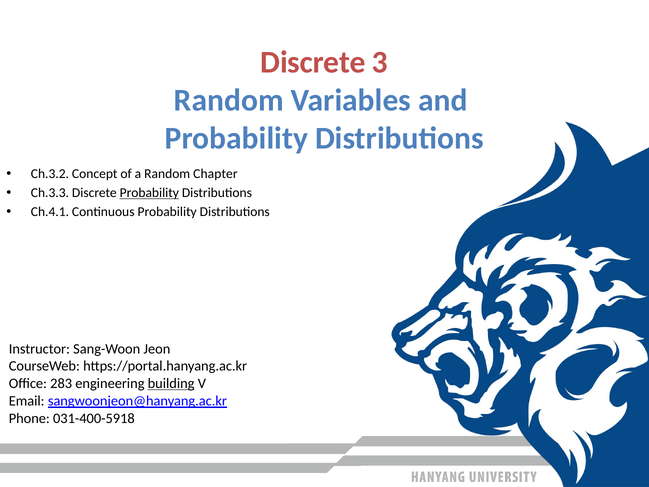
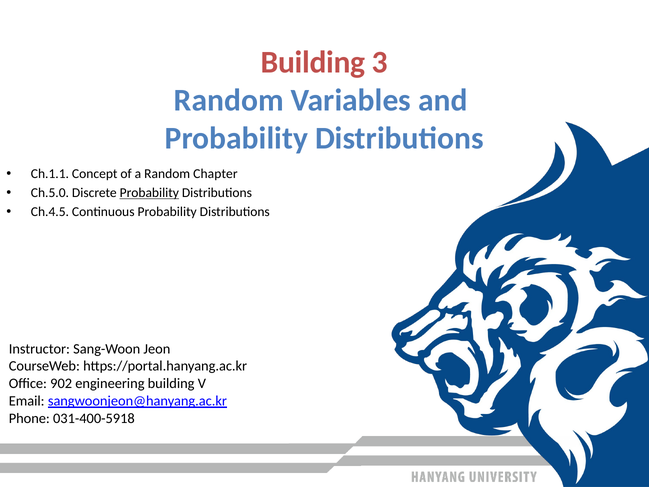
Discrete at (313, 62): Discrete -> Building
Ch.3.2: Ch.3.2 -> Ch.1.1
Ch.3.3: Ch.3.3 -> Ch.5.0
Ch.4.1: Ch.4.1 -> Ch.4.5
283: 283 -> 902
building at (171, 383) underline: present -> none
